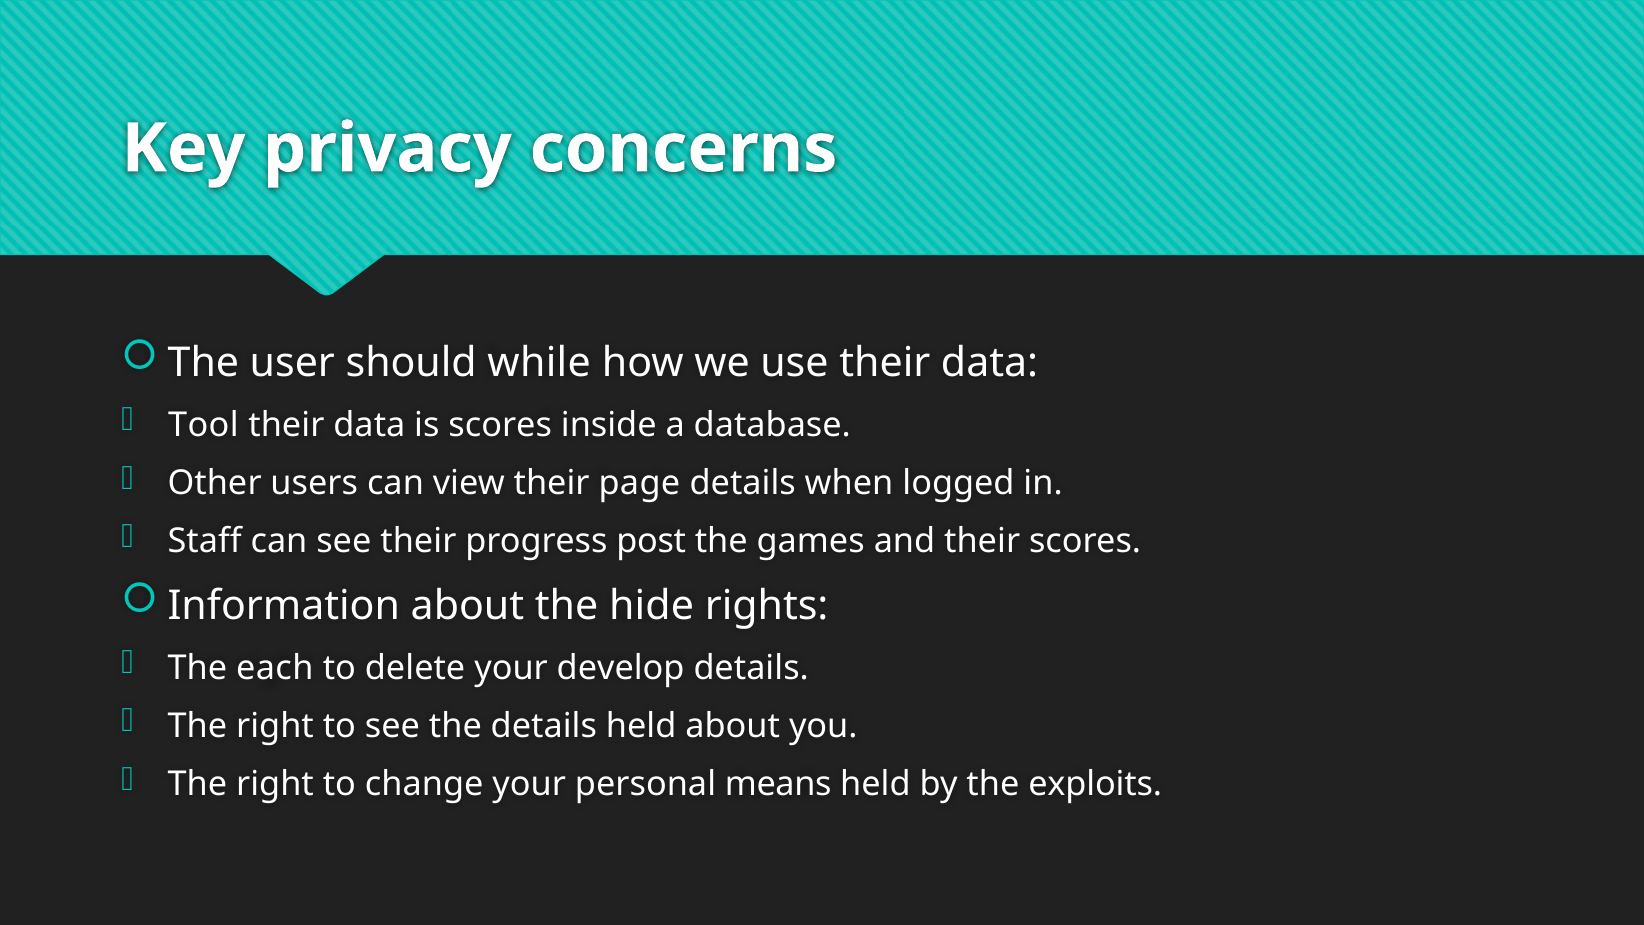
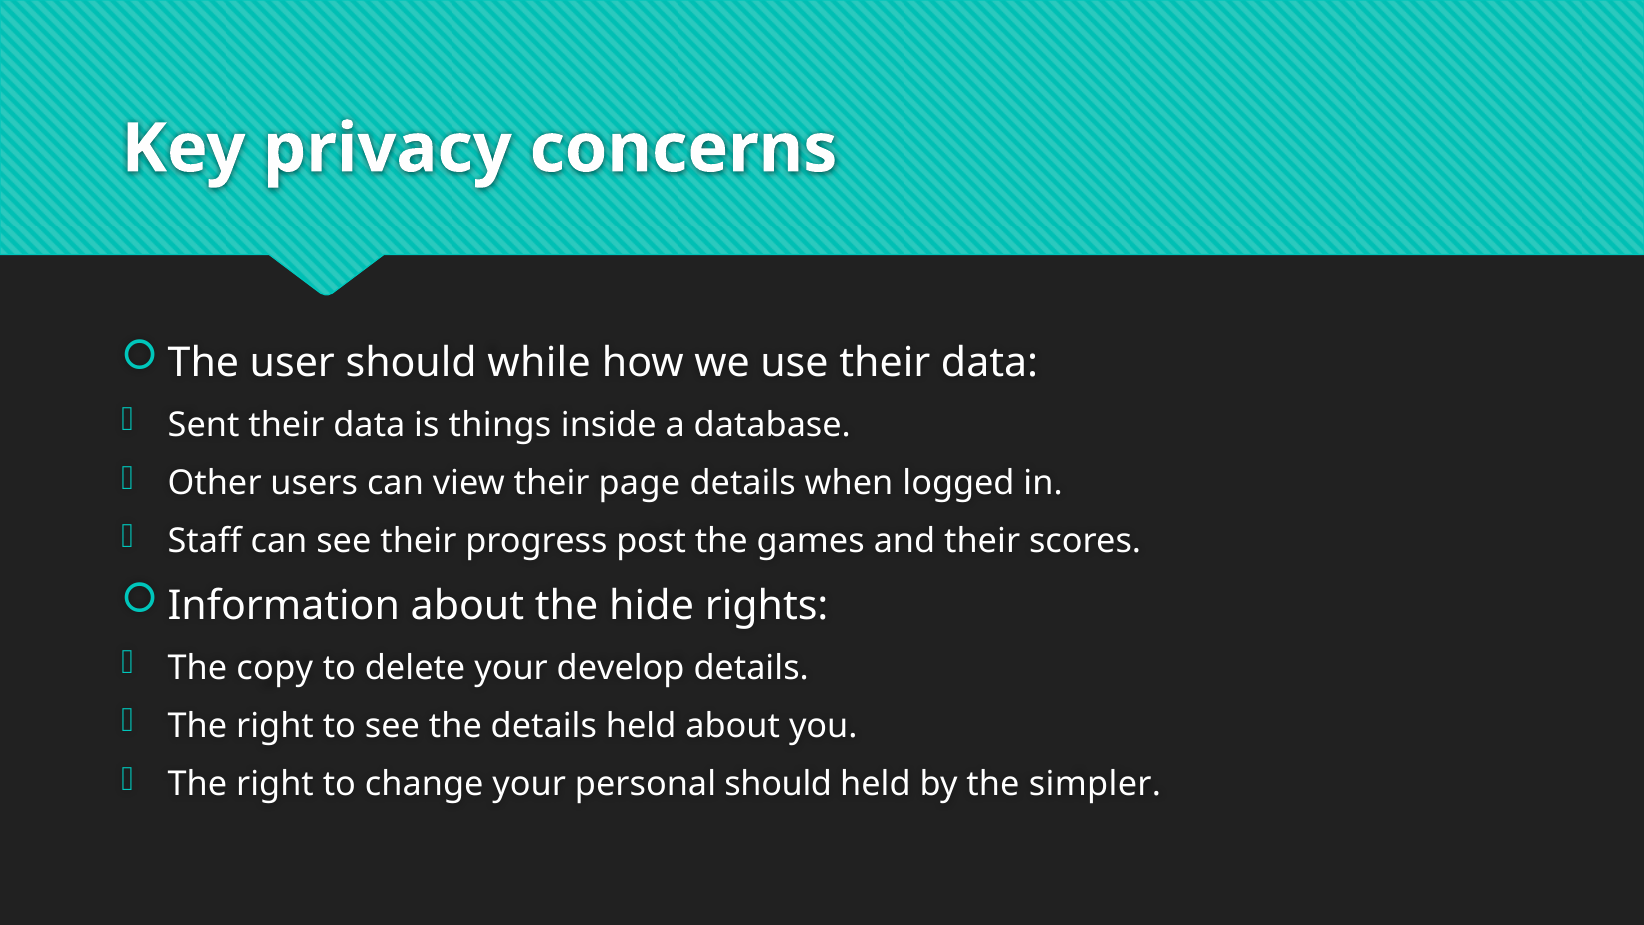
Tool: Tool -> Sent
is scores: scores -> things
each: each -> copy
personal means: means -> should
exploits: exploits -> simpler
